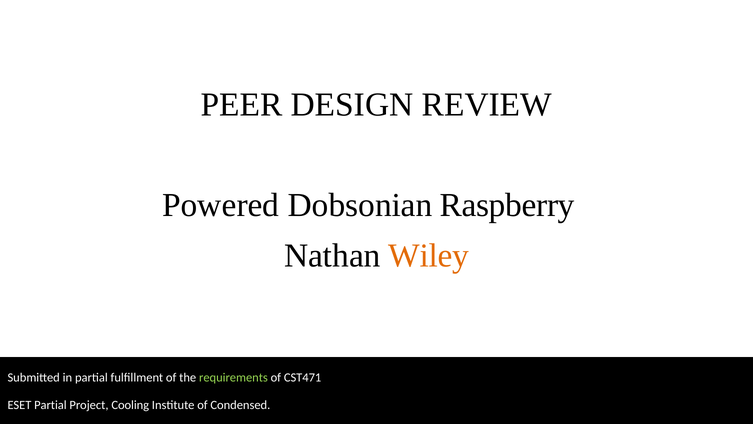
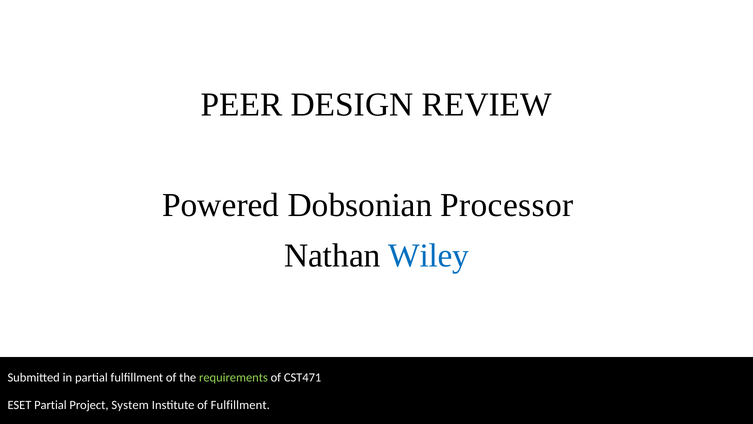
Raspberry: Raspberry -> Processor
Wiley colour: orange -> blue
Cooling: Cooling -> System
of Condensed: Condensed -> Fulfillment
